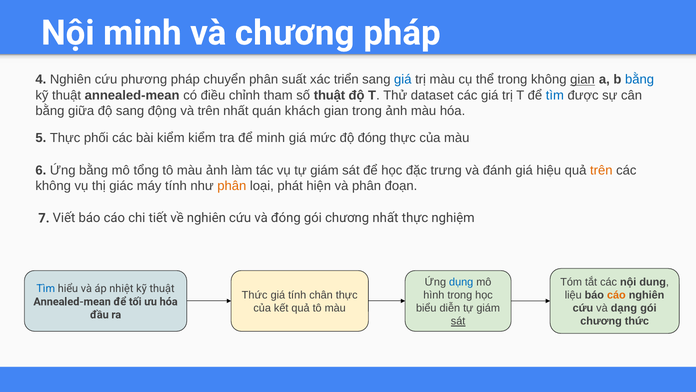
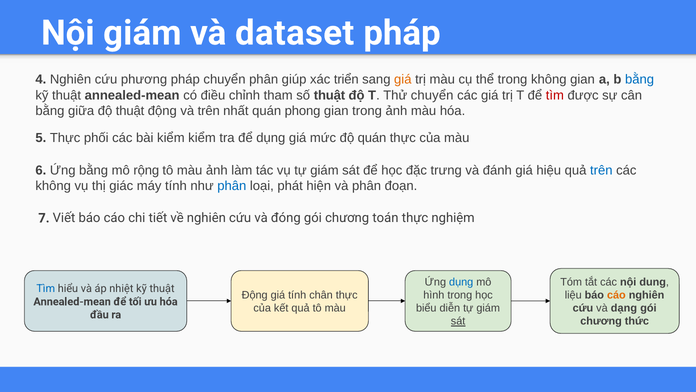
Nội minh: minh -> giám
và chương: chương -> dataset
suất: suất -> giúp
giá at (403, 79) colour: blue -> orange
gian at (583, 79) underline: present -> none
Thử dataset: dataset -> chuyển
tìm at (555, 95) colour: blue -> red
độ sang: sang -> thuật
khách: khách -> phong
để minh: minh -> dụng
độ đóng: đóng -> quán
tổng: tổng -> rộng
trên at (601, 170) colour: orange -> blue
phân at (232, 186) colour: orange -> blue
chương nhất: nhất -> toán
Thức at (255, 295): Thức -> Động
